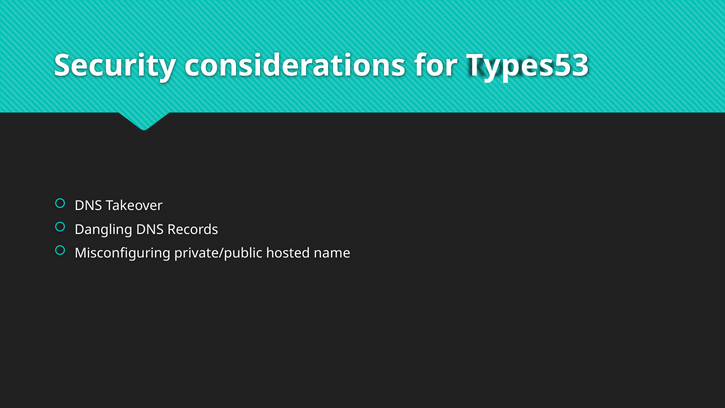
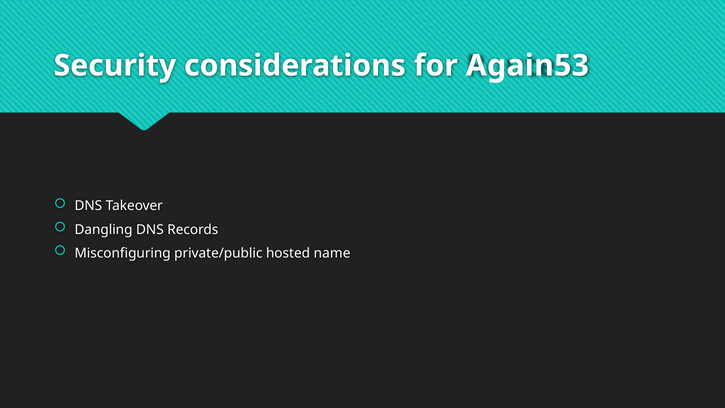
Types53: Types53 -> Again53
